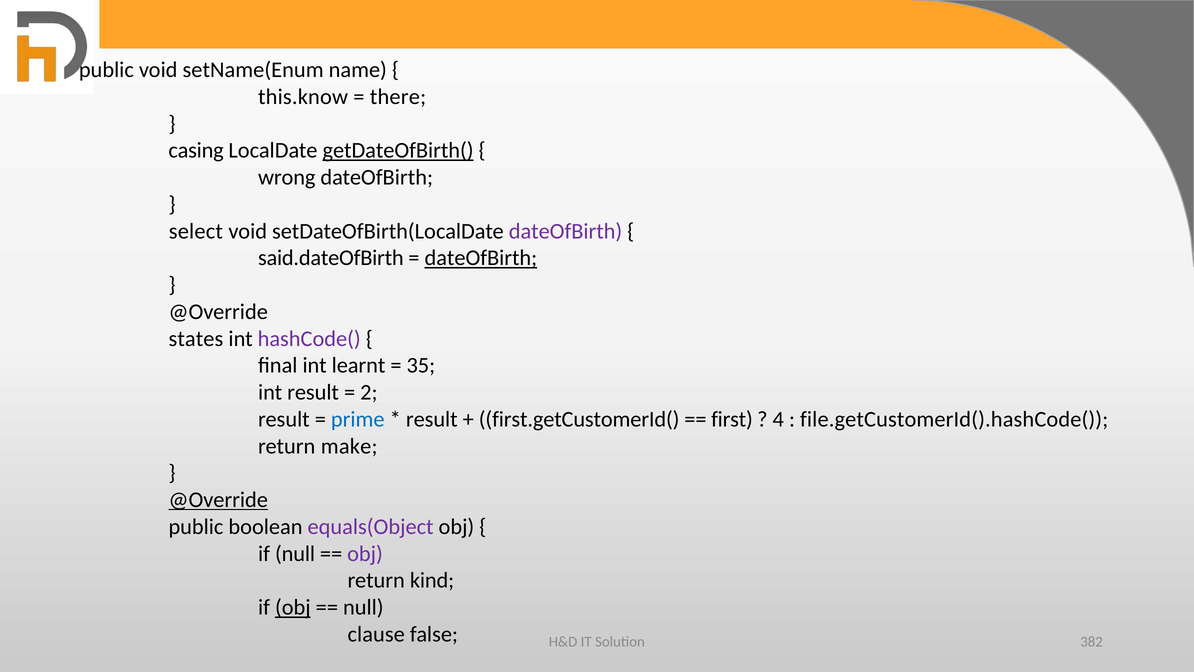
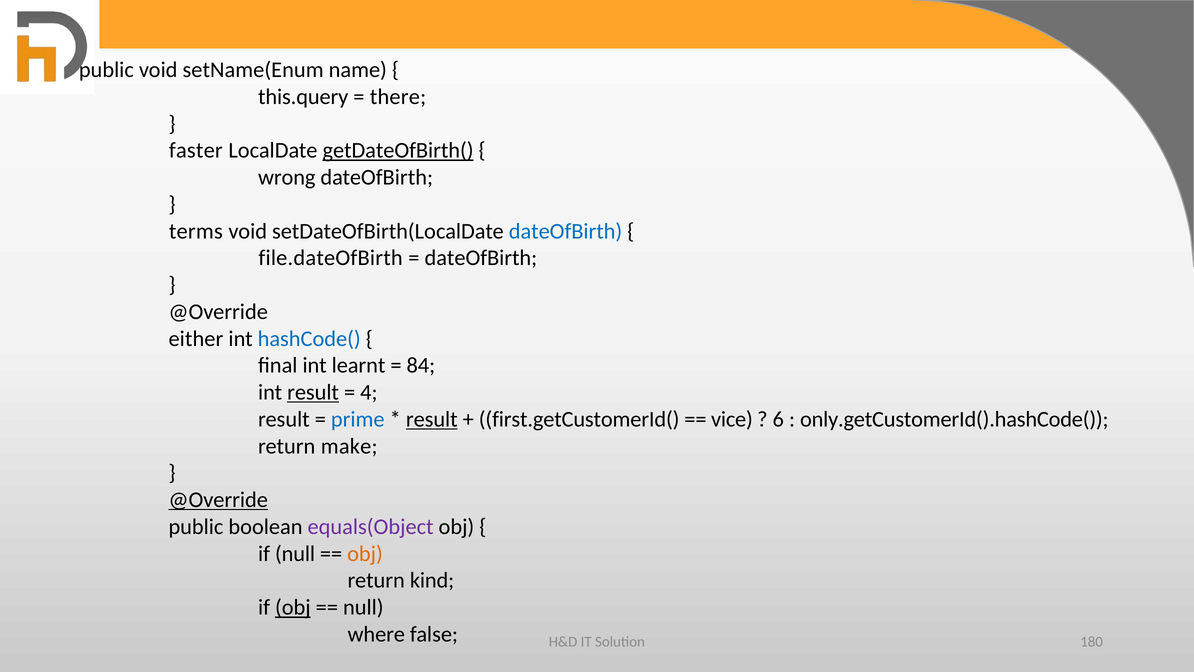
this.know: this.know -> this.query
casing: casing -> faster
select: select -> terms
dateOfBirth at (566, 231) colour: purple -> blue
said.dateOfBirth: said.dateOfBirth -> file.dateOfBirth
dateOfBirth at (481, 258) underline: present -> none
states: states -> either
hashCode( colour: purple -> blue
35: 35 -> 84
result at (313, 392) underline: none -> present
2: 2 -> 4
result at (432, 419) underline: none -> present
first: first -> vice
4: 4 -> 6
file.getCustomerId().hashCode(: file.getCustomerId().hashCode( -> only.getCustomerId().hashCode(
obj at (365, 553) colour: purple -> orange
clause: clause -> where
382: 382 -> 180
